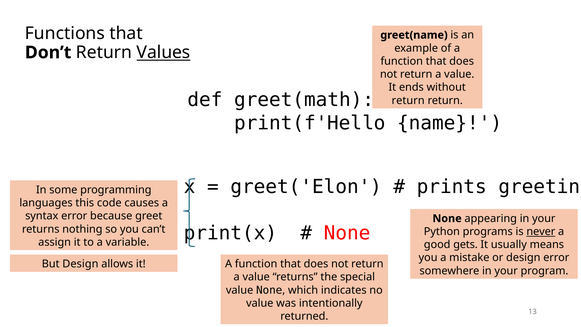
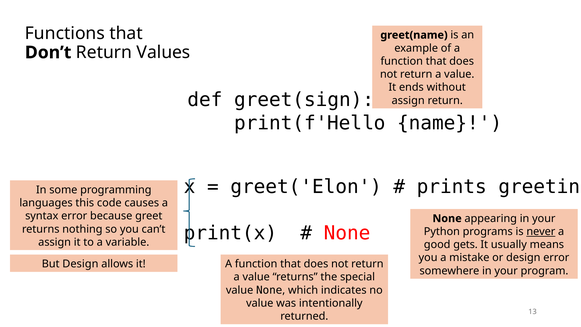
Values underline: present -> none
greet(math: greet(math -> greet(sign
return at (408, 100): return -> assign
